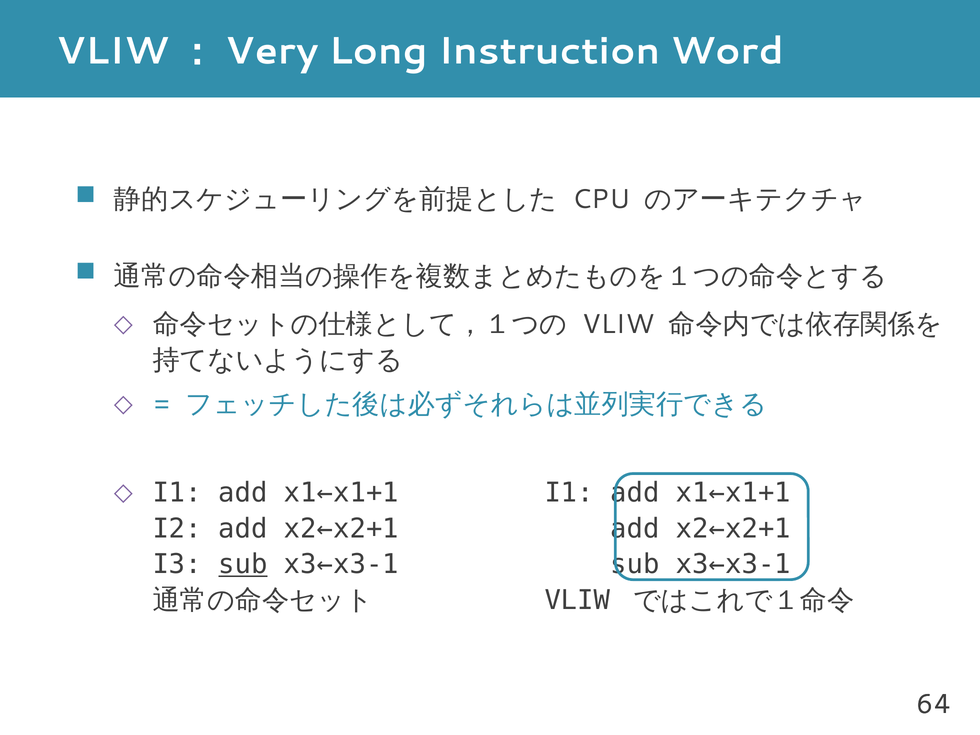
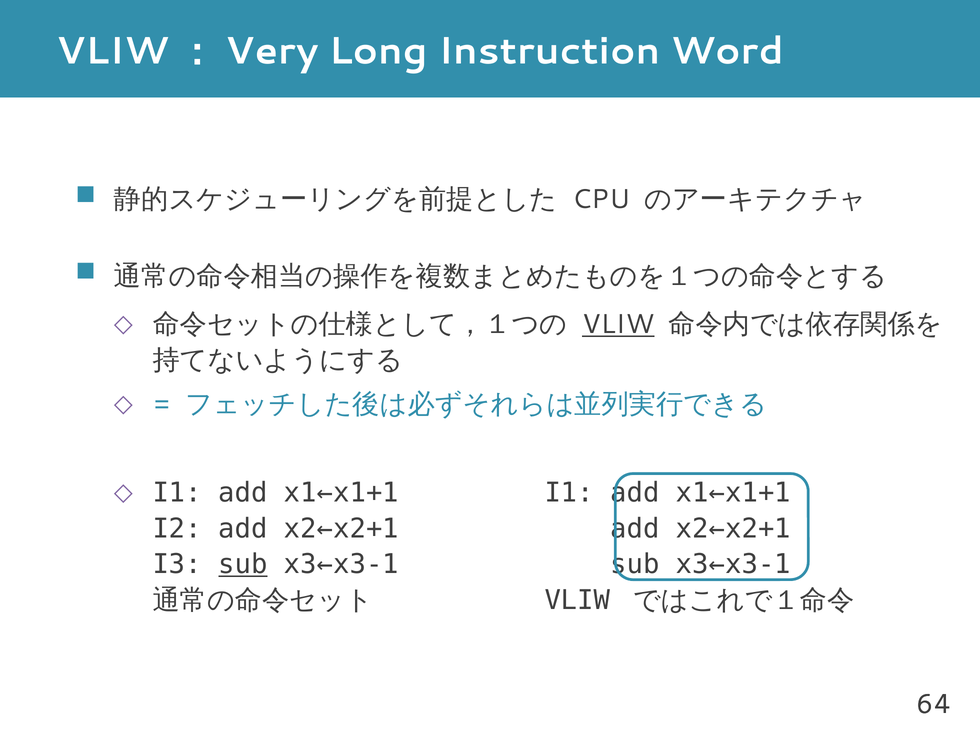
VLIW at (618, 324) underline: none -> present
